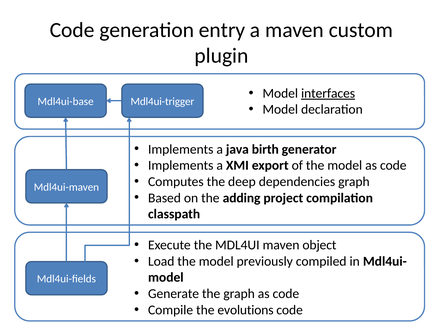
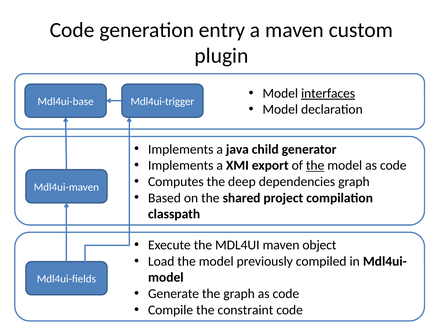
birth: birth -> child
the at (315, 166) underline: none -> present
adding: adding -> shared
evolutions: evolutions -> constraint
